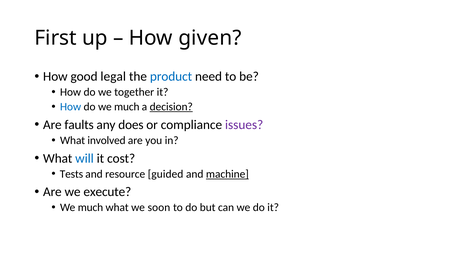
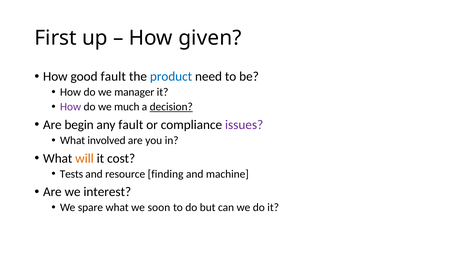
good legal: legal -> fault
together: together -> manager
How at (71, 107) colour: blue -> purple
faults: faults -> begin
any does: does -> fault
will colour: blue -> orange
guided: guided -> finding
machine underline: present -> none
execute: execute -> interest
much at (90, 207): much -> spare
